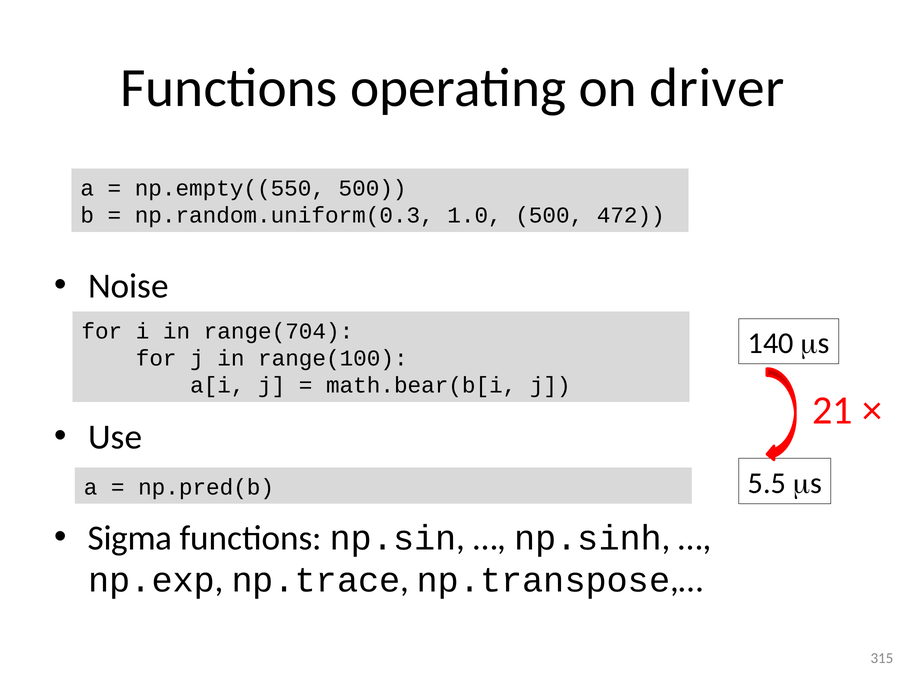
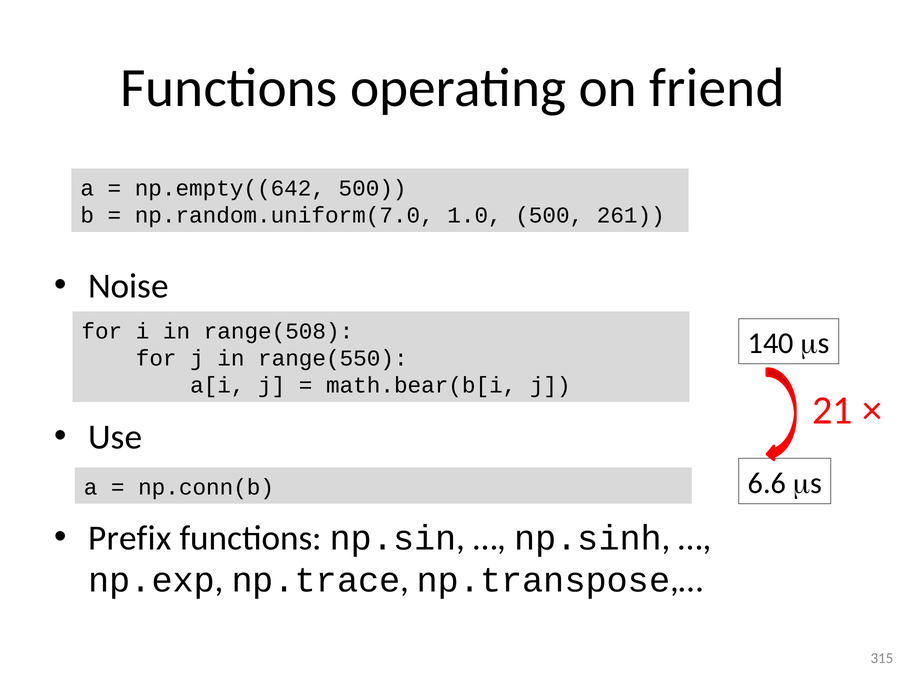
driver: driver -> friend
np.empty((550: np.empty((550 -> np.empty((642
np.random.uniform(0.3: np.random.uniform(0.3 -> np.random.uniform(7.0
472: 472 -> 261
range(704: range(704 -> range(508
range(100: range(100 -> range(550
5.5: 5.5 -> 6.6
np.pred(b: np.pred(b -> np.conn(b
Sigma: Sigma -> Prefix
